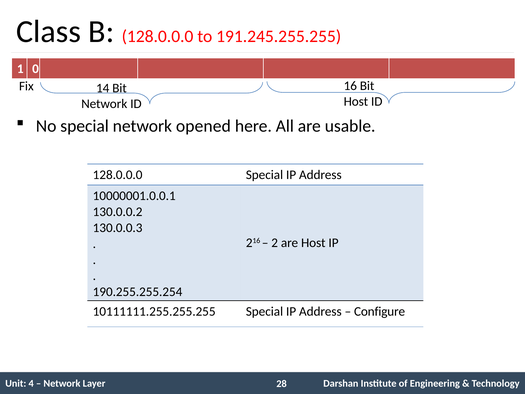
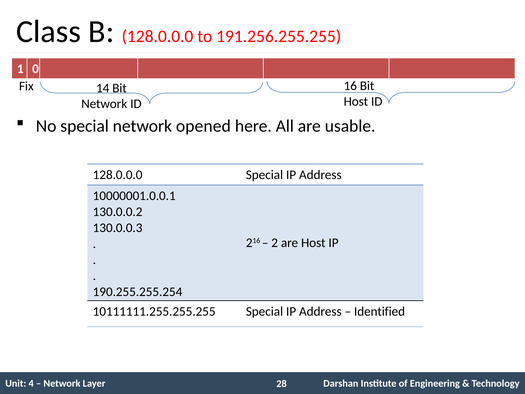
191.245.255.255: 191.245.255.255 -> 191.256.255.255
Configure: Configure -> Identified
